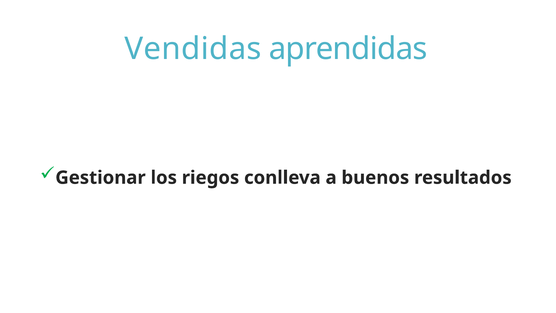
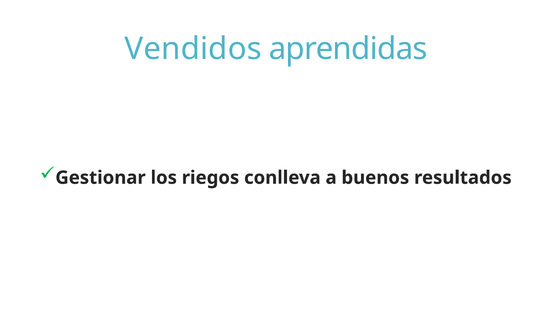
Vendidas: Vendidas -> Vendidos
